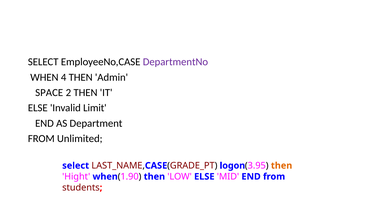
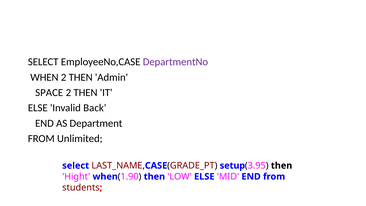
WHEN 4: 4 -> 2
Limit: Limit -> Back
logon: logon -> setup
then at (282, 166) colour: orange -> black
